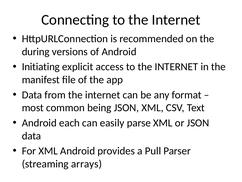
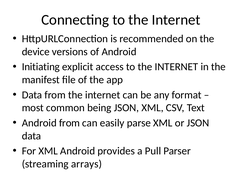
during: during -> device
Android each: each -> from
